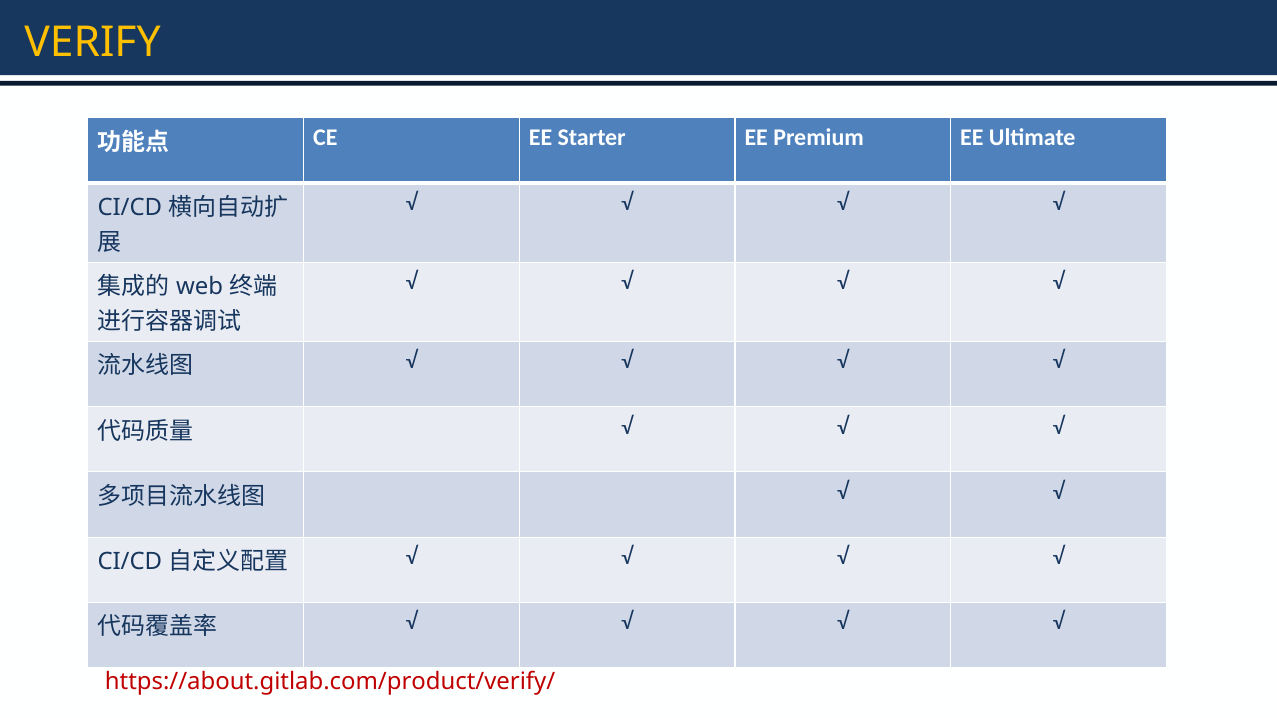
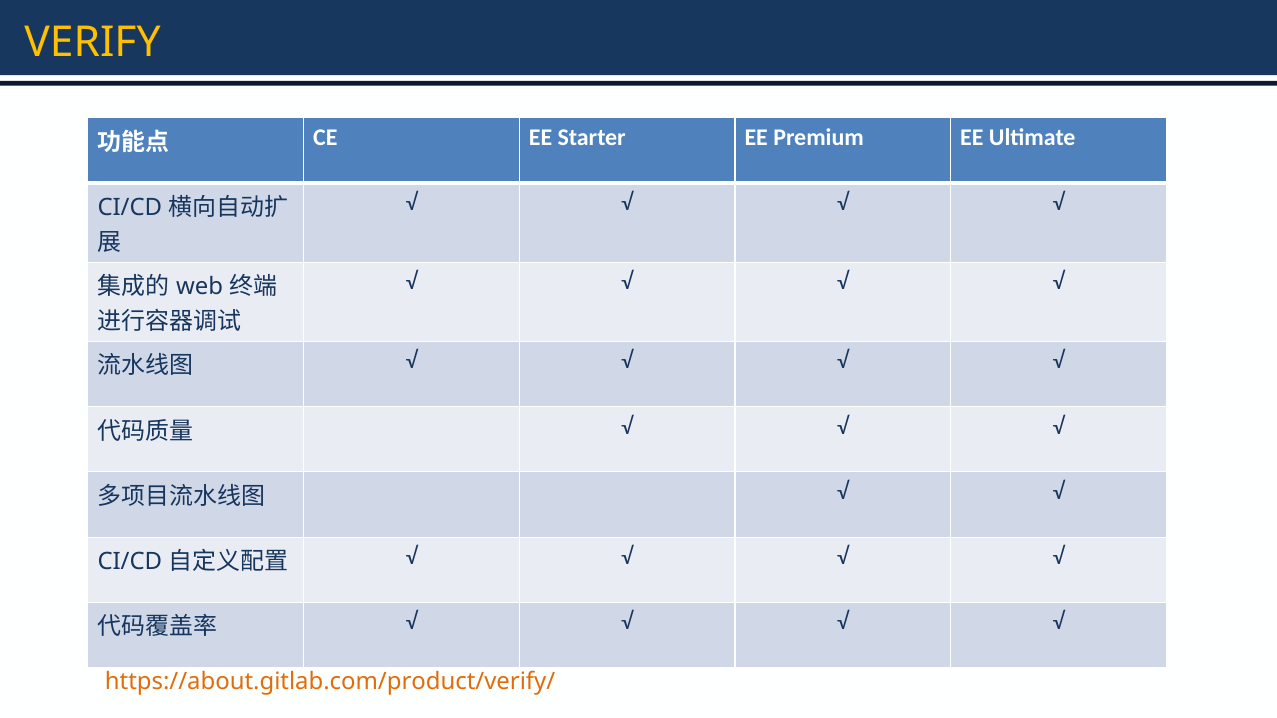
https://about.gitlab.com/product/verify/ colour: red -> orange
